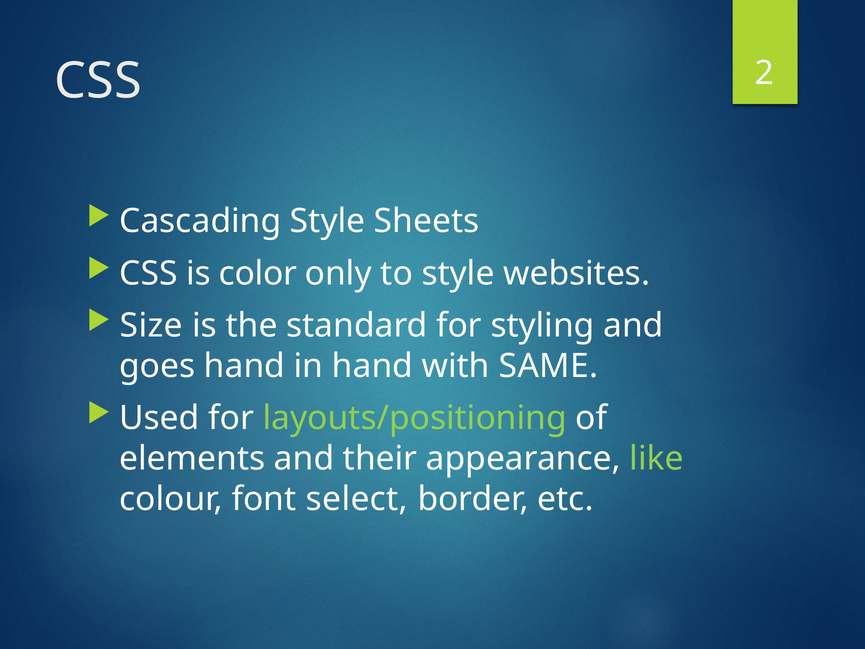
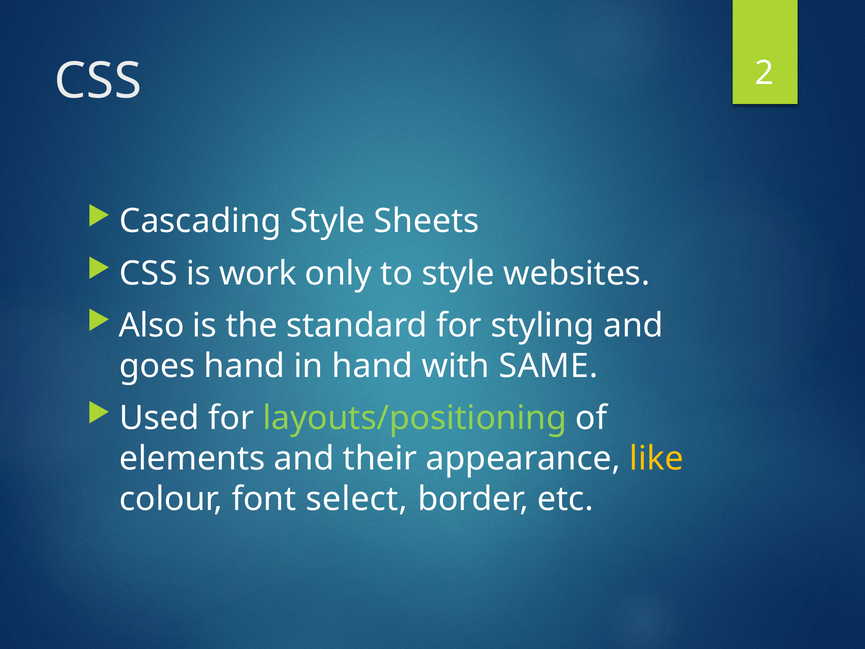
color: color -> work
Size: Size -> Also
like colour: light green -> yellow
